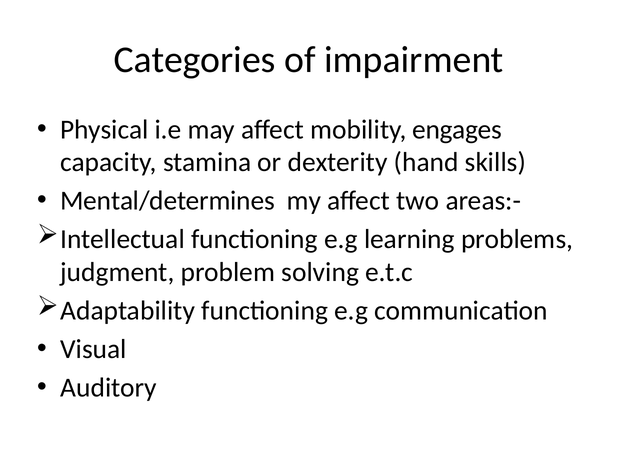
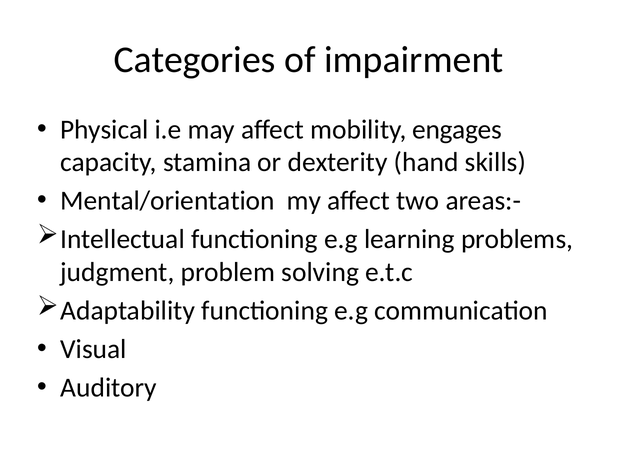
Mental/determines: Mental/determines -> Mental/orientation
